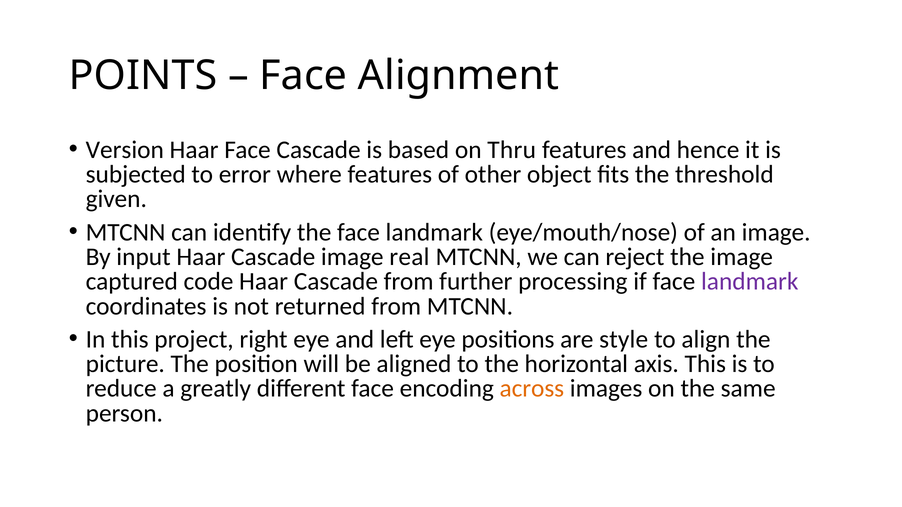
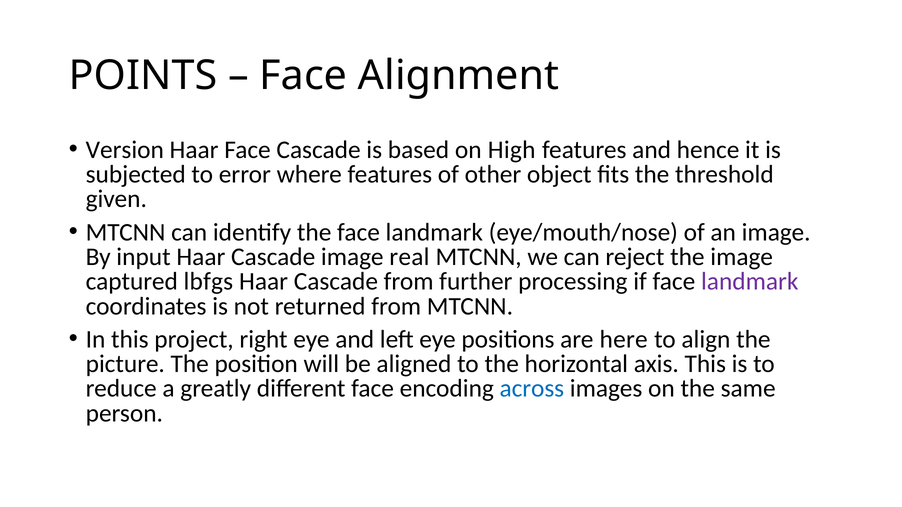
Thru: Thru -> High
code: code -> lbfgs
style: style -> here
across colour: orange -> blue
